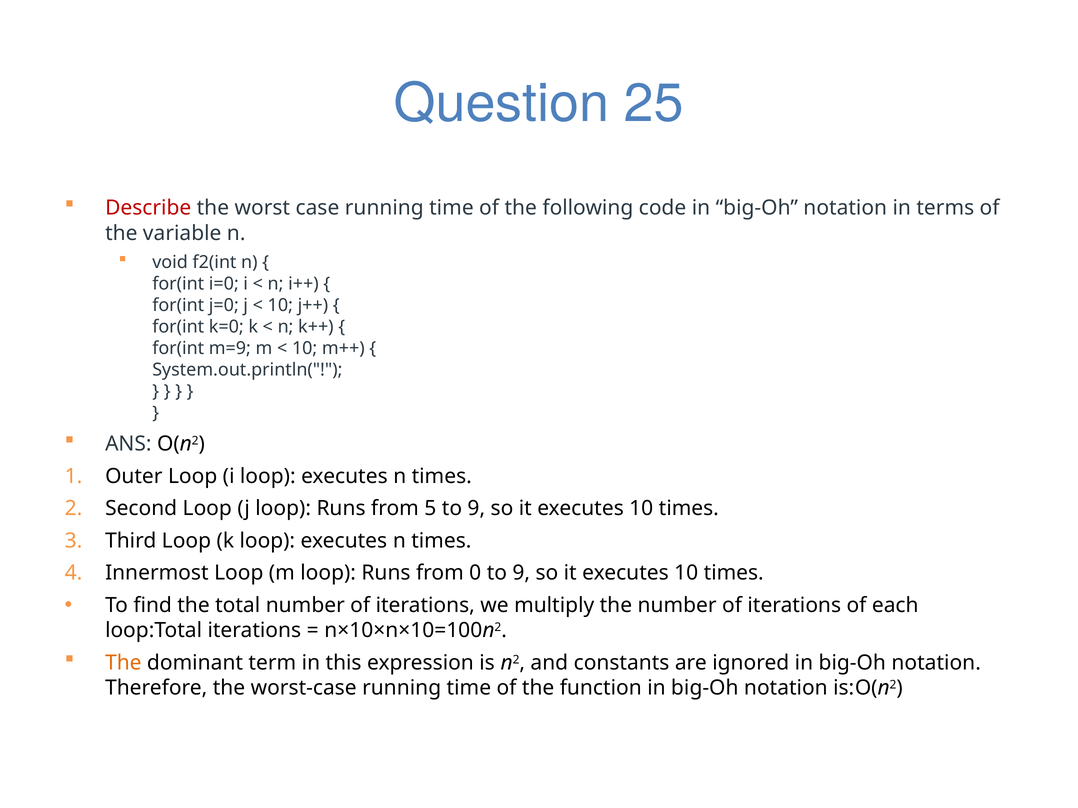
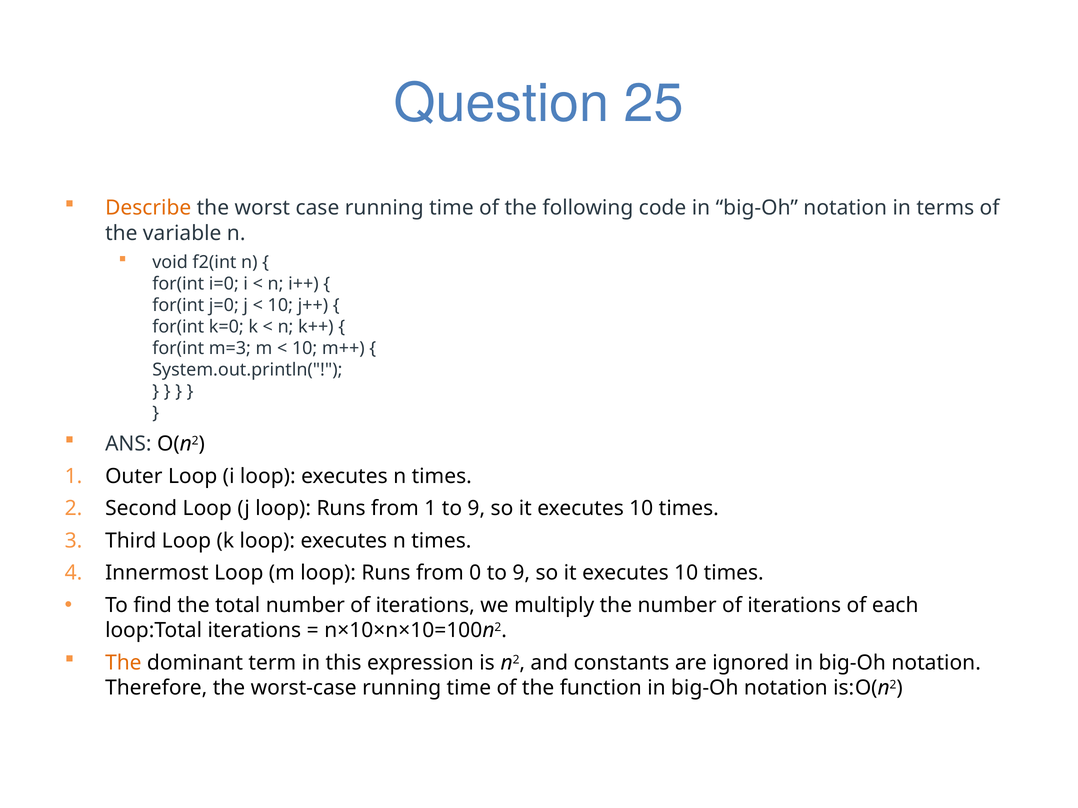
Describe colour: red -> orange
m=9: m=9 -> m=3
from 5: 5 -> 1
